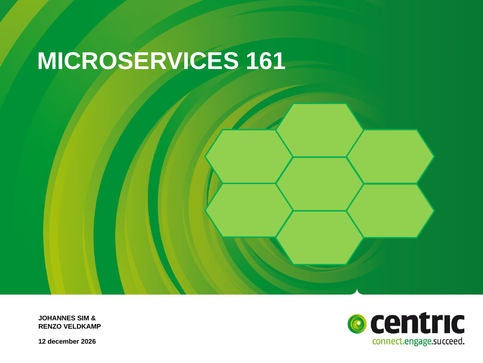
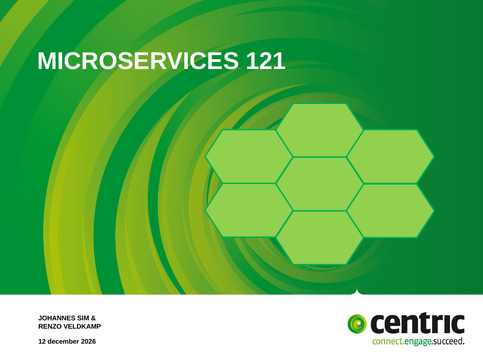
161: 161 -> 121
